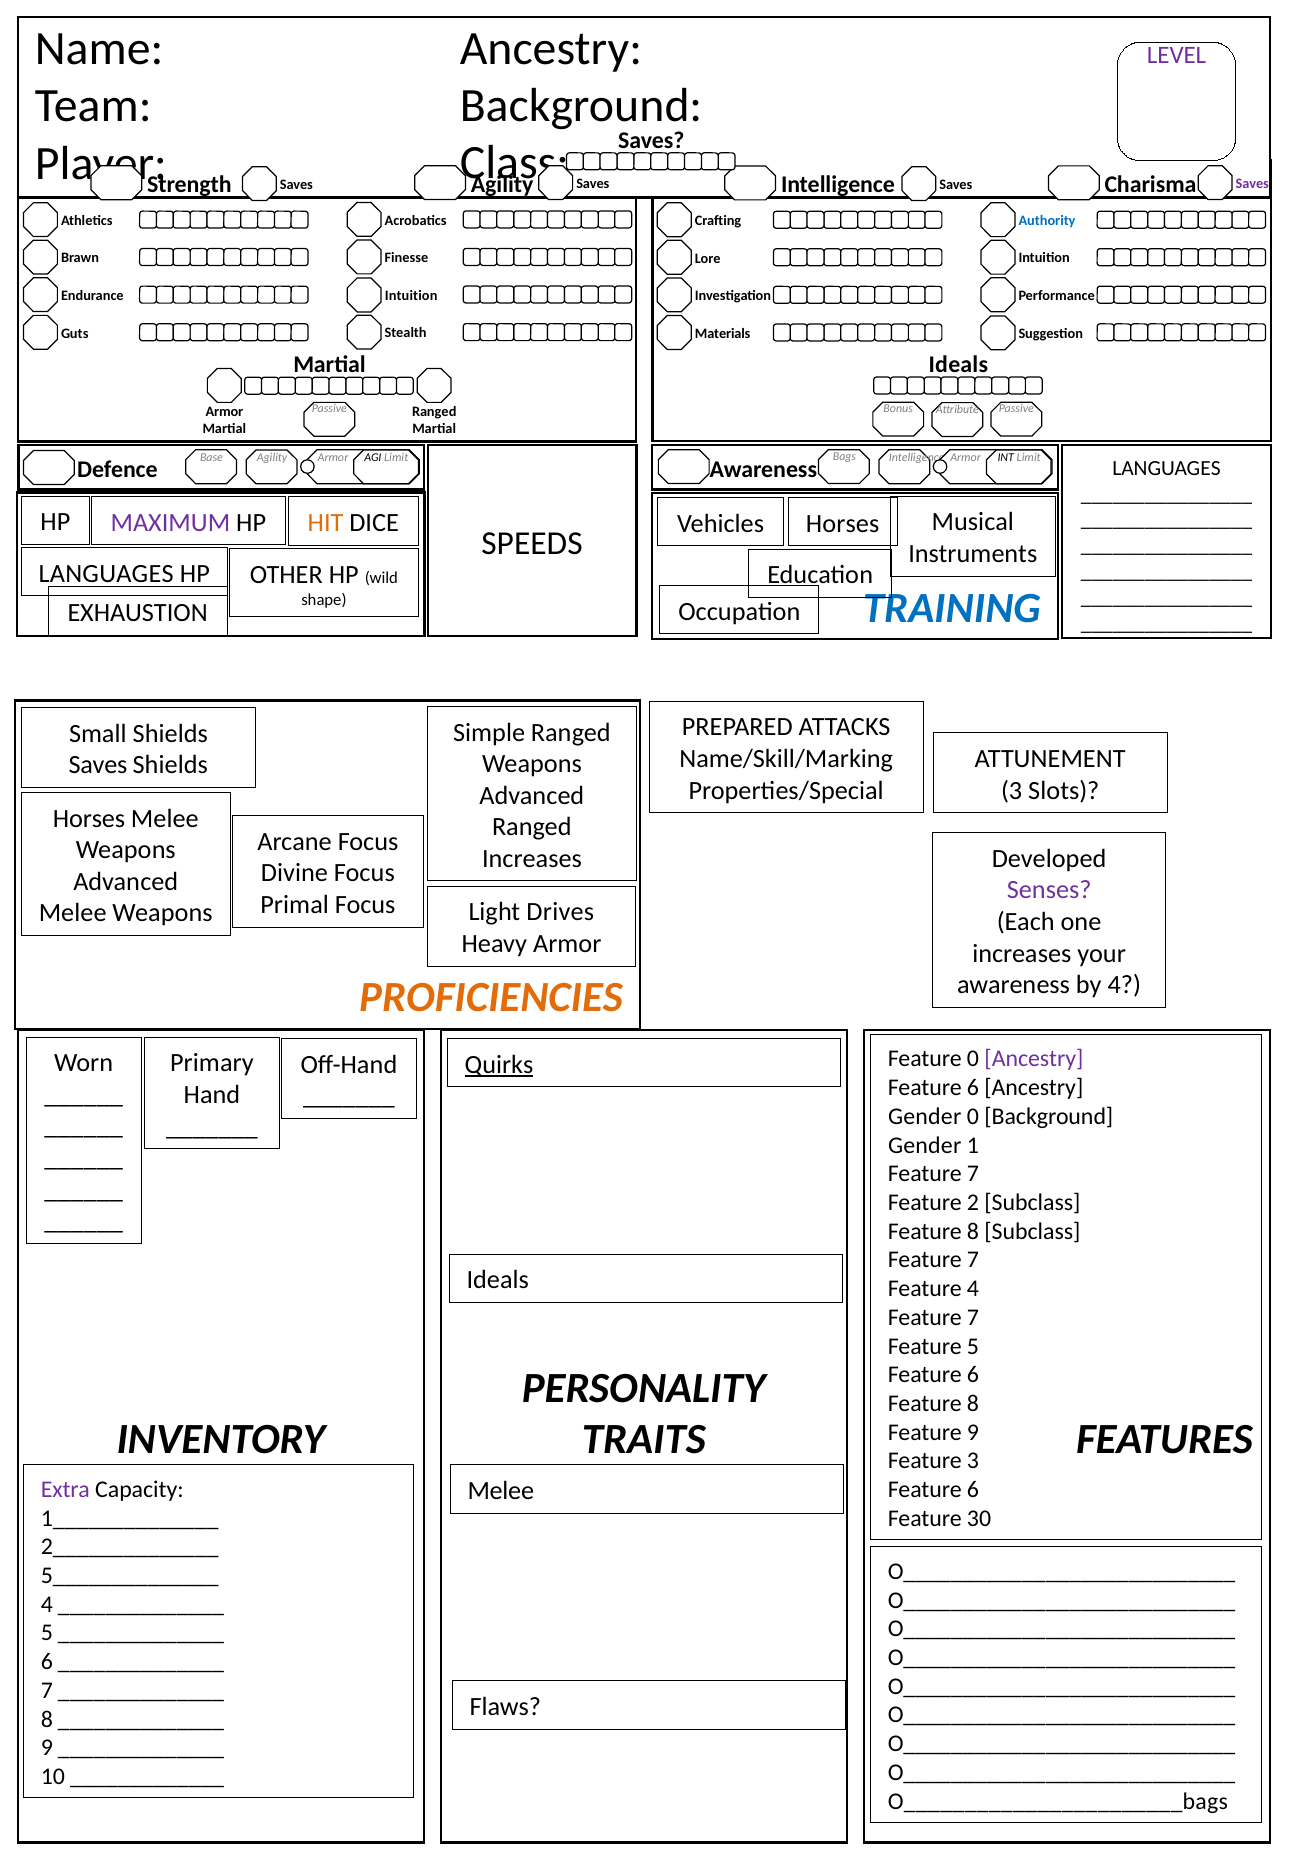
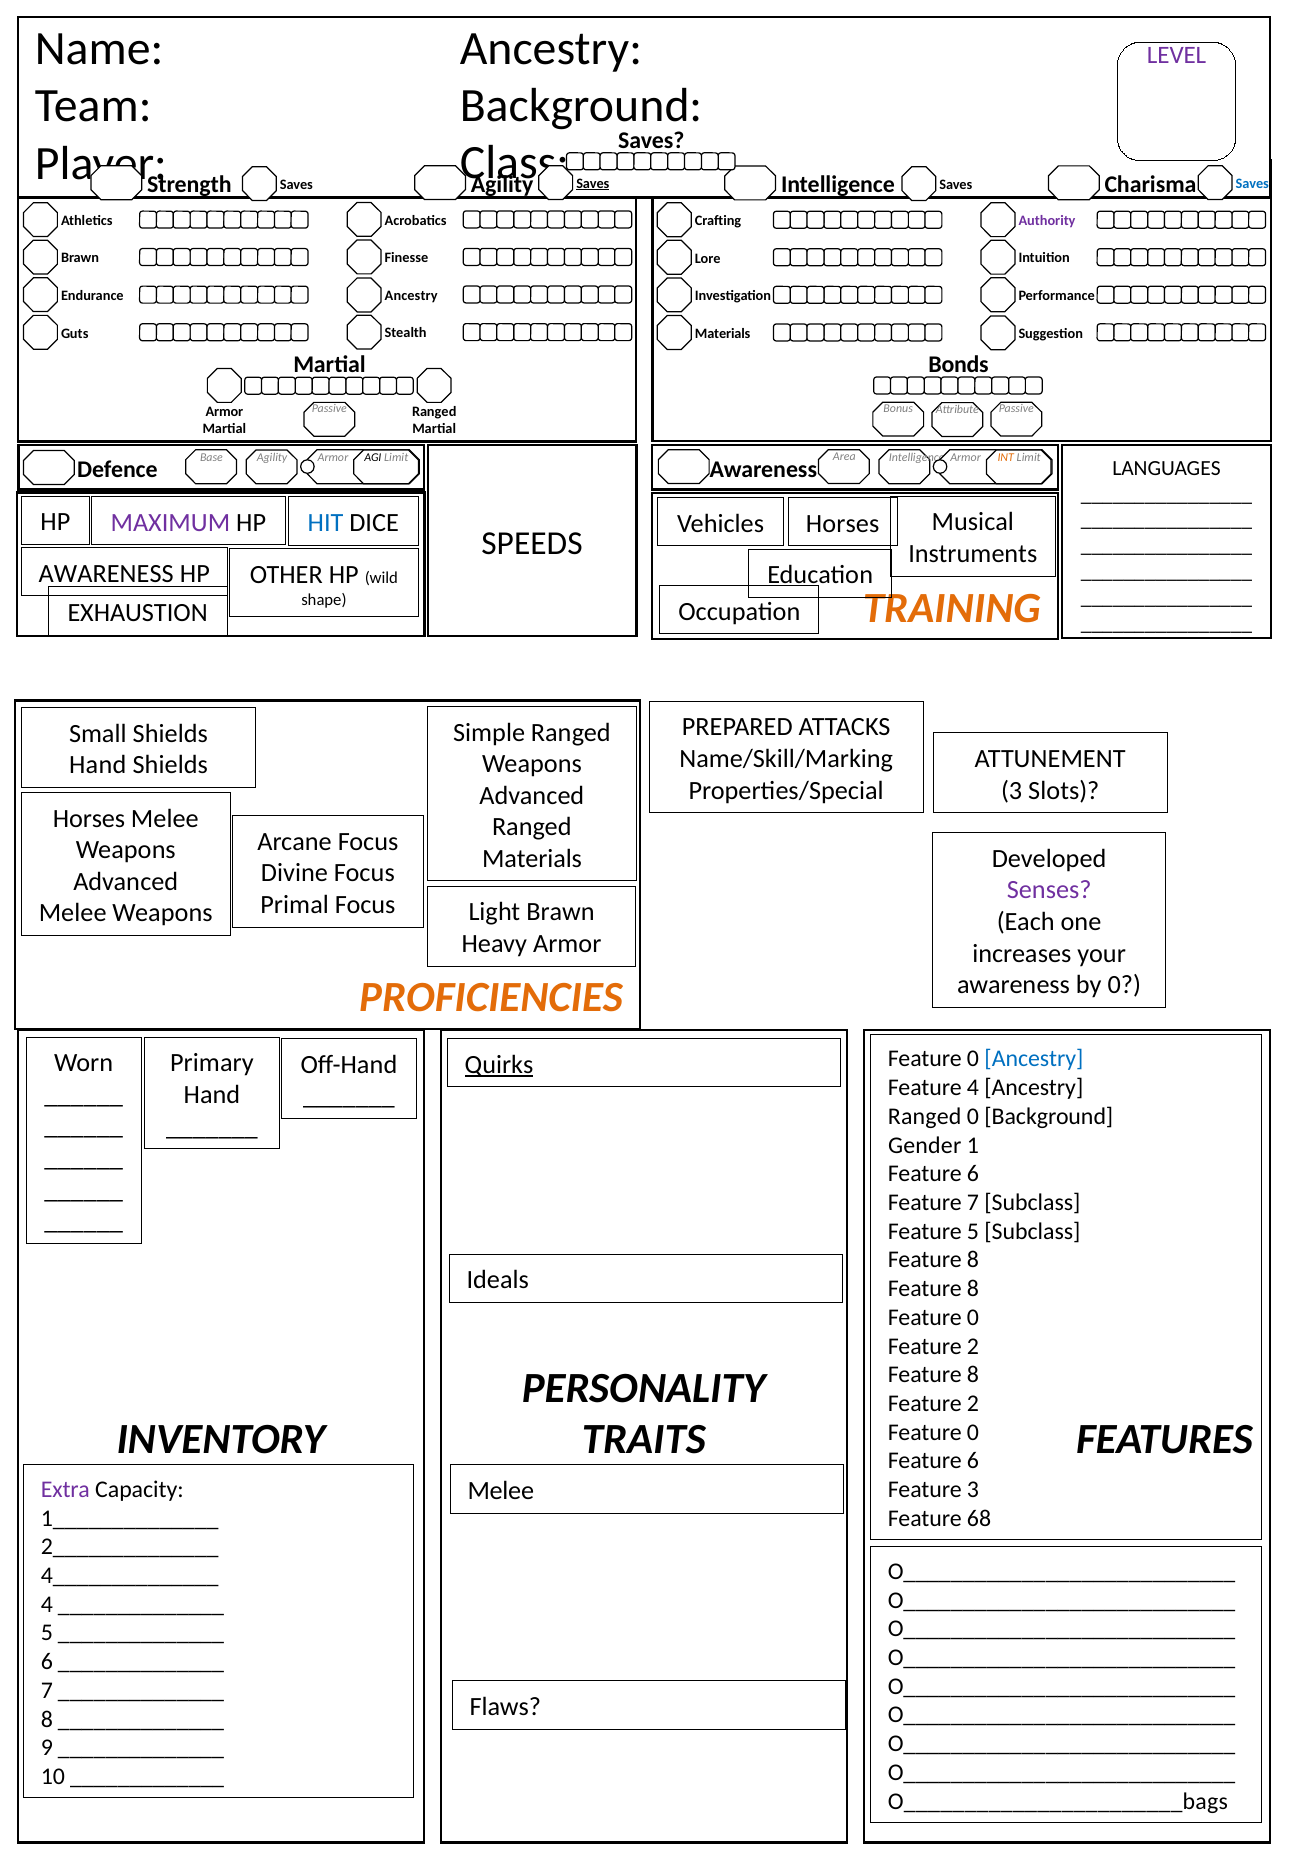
Saves at (593, 184) underline: none -> present
Saves at (1252, 184) colour: purple -> blue
Authority colour: blue -> purple
Intuition at (411, 295): Intuition -> Ancestry
Ideals at (958, 364): Ideals -> Bonds
Bags: Bags -> Area
INT colour: black -> orange
HIT colour: orange -> blue
LANGUAGES at (106, 573): LANGUAGES -> AWARENESS
TRAINING colour: blue -> orange
Saves at (98, 765): Saves -> Hand
Increases at (532, 858): Increases -> Materials
Light Drives: Drives -> Brawn
by 4: 4 -> 0
Ancestry at (1034, 1058) colour: purple -> blue
6 at (973, 1087): 6 -> 4
Gender at (925, 1116): Gender -> Ranged
7 at (973, 1173): 7 -> 6
Feature 2: 2 -> 7
8 at (973, 1231): 8 -> 5
7 at (973, 1259): 7 -> 8
4 at (973, 1288): 4 -> 8
7 at (973, 1317): 7 -> 0
5 at (973, 1345): 5 -> 2
6 at (973, 1374): 6 -> 8
8 at (973, 1403): 8 -> 2
9 at (973, 1431): 9 -> 0
3 at (973, 1460): 3 -> 6
6 at (973, 1489): 6 -> 3
30: 30 -> 68
5______________: 5______________ -> 4______________
